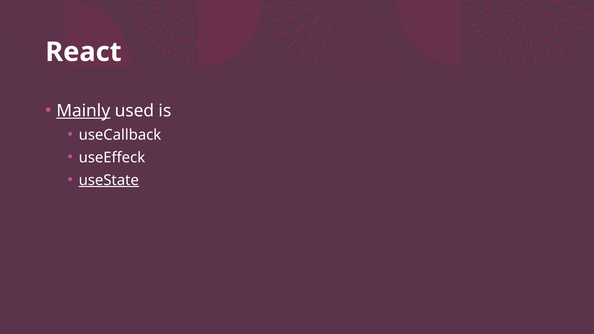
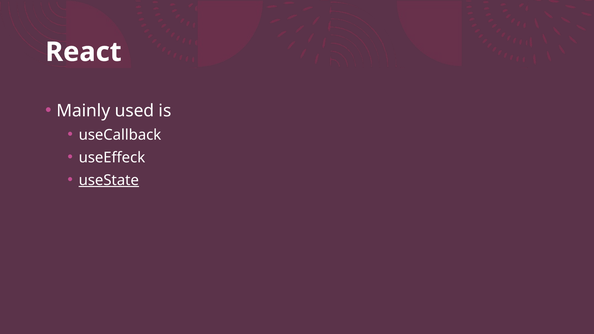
Mainly underline: present -> none
